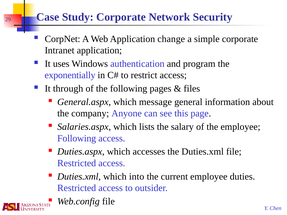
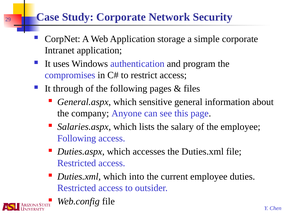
change: change -> storage
exponentially: exponentially -> compromises
message: message -> sensitive
